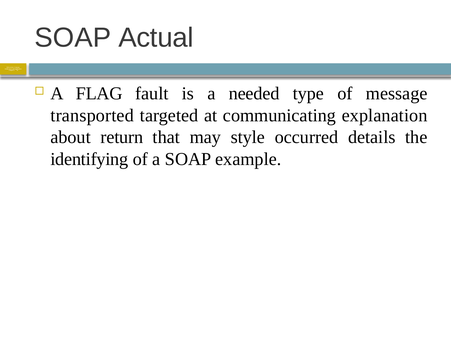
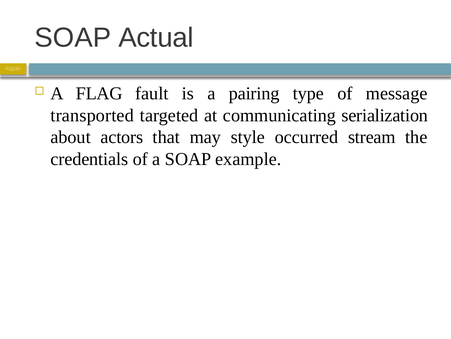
needed: needed -> pairing
explanation: explanation -> serialization
return: return -> actors
details: details -> stream
identifying: identifying -> credentials
